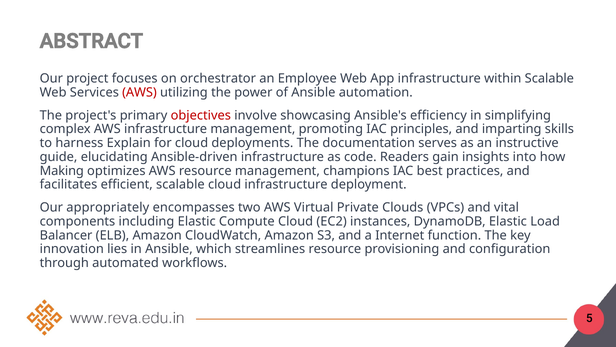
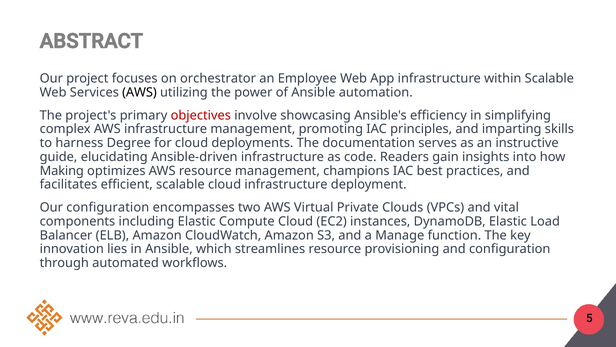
AWS at (139, 92) colour: red -> black
Explain: Explain -> Degree
Our appropriately: appropriately -> configuration
Internet: Internet -> Manage
